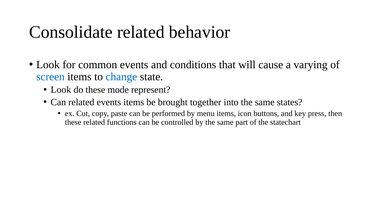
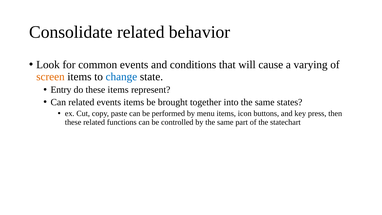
screen colour: blue -> orange
Look at (61, 90): Look -> Entry
these mode: mode -> items
